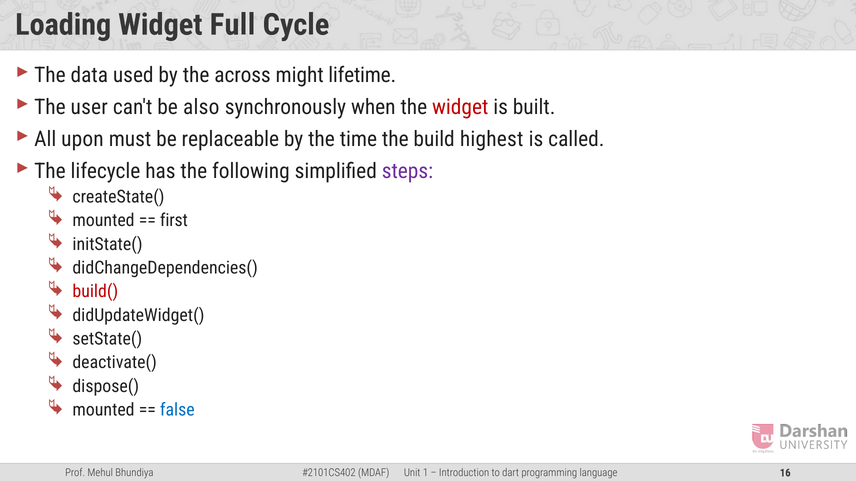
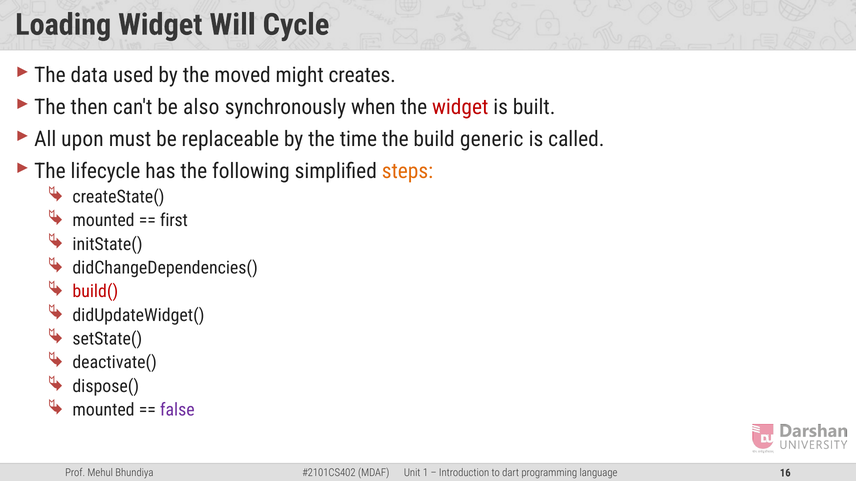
Full: Full -> Will
across: across -> moved
lifetime: lifetime -> creates
user: user -> then
highest: highest -> generic
steps colour: purple -> orange
false colour: blue -> purple
